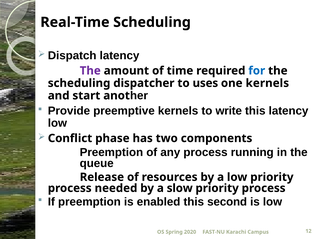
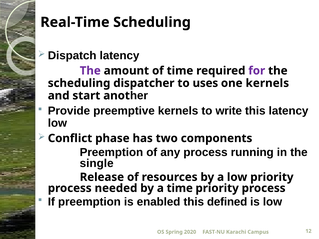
for colour: blue -> purple
queue: queue -> single
a slow: slow -> time
second: second -> defined
